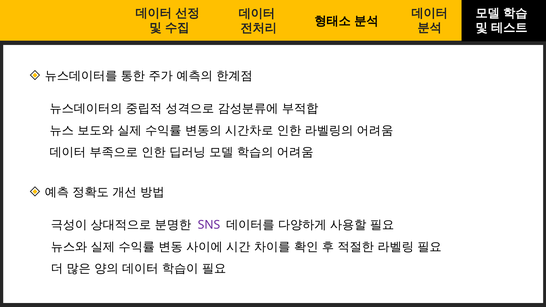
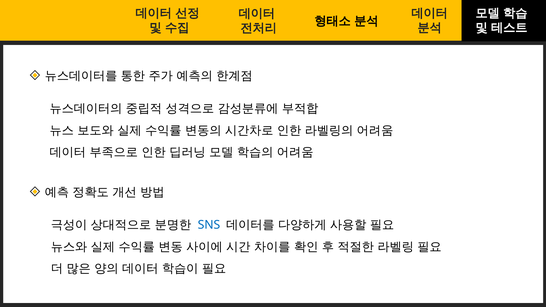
SNS colour: purple -> blue
